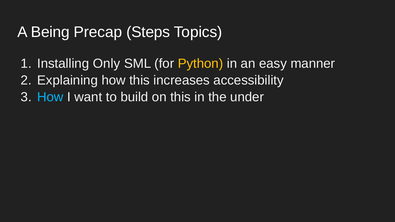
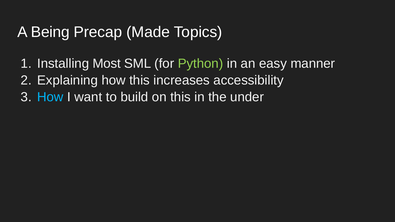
Steps: Steps -> Made
Only: Only -> Most
Python colour: yellow -> light green
